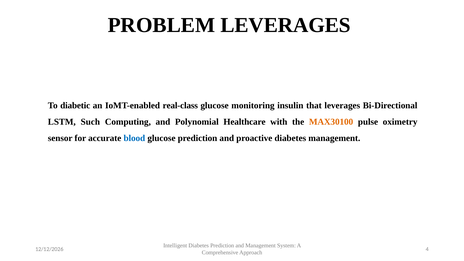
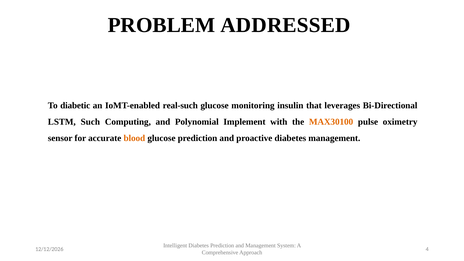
PROBLEM LEVERAGES: LEVERAGES -> ADDRESSED
real-class: real-class -> real-such
Healthcare: Healthcare -> Implement
blood colour: blue -> orange
